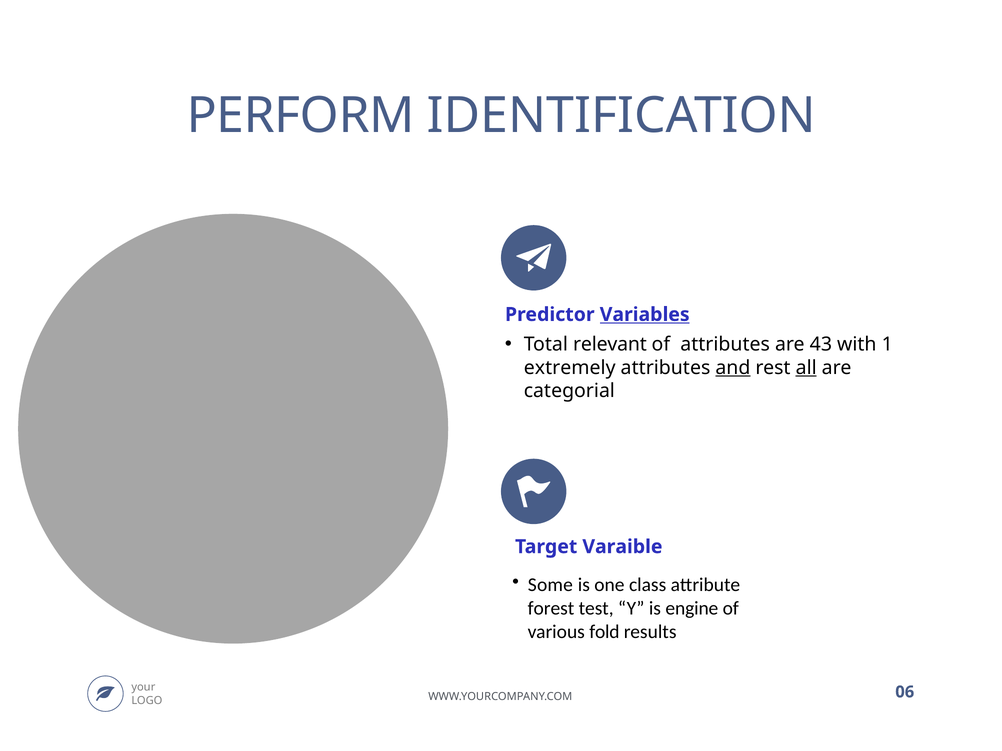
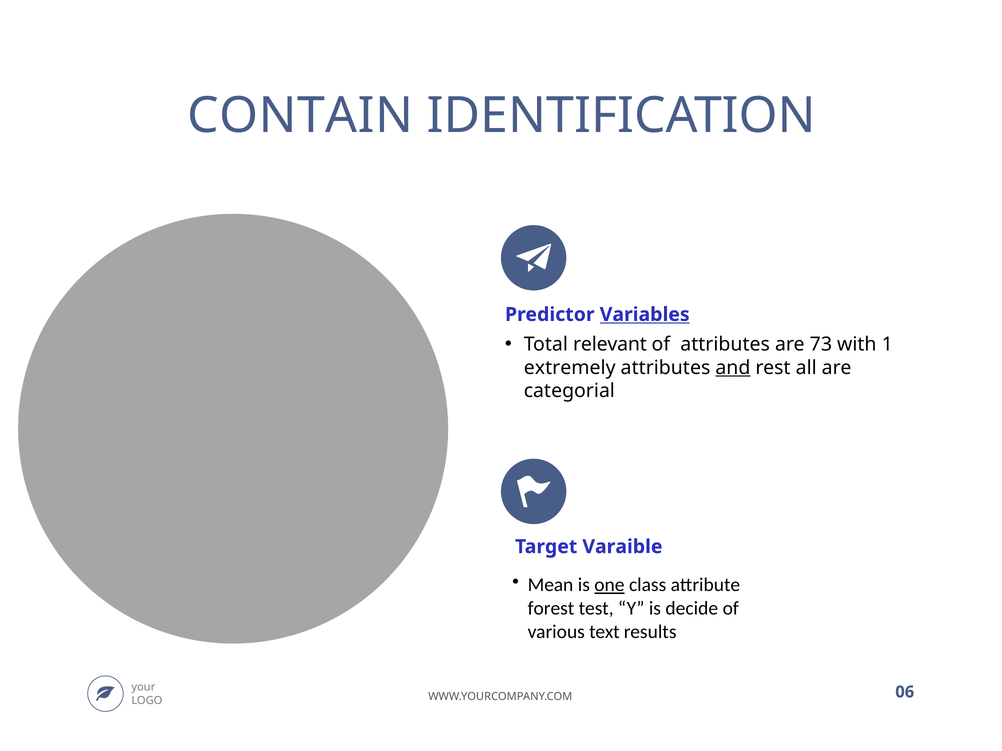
PERFORM: PERFORM -> CONTAIN
43: 43 -> 73
all underline: present -> none
Some: Some -> Mean
one underline: none -> present
engine: engine -> decide
fold: fold -> text
